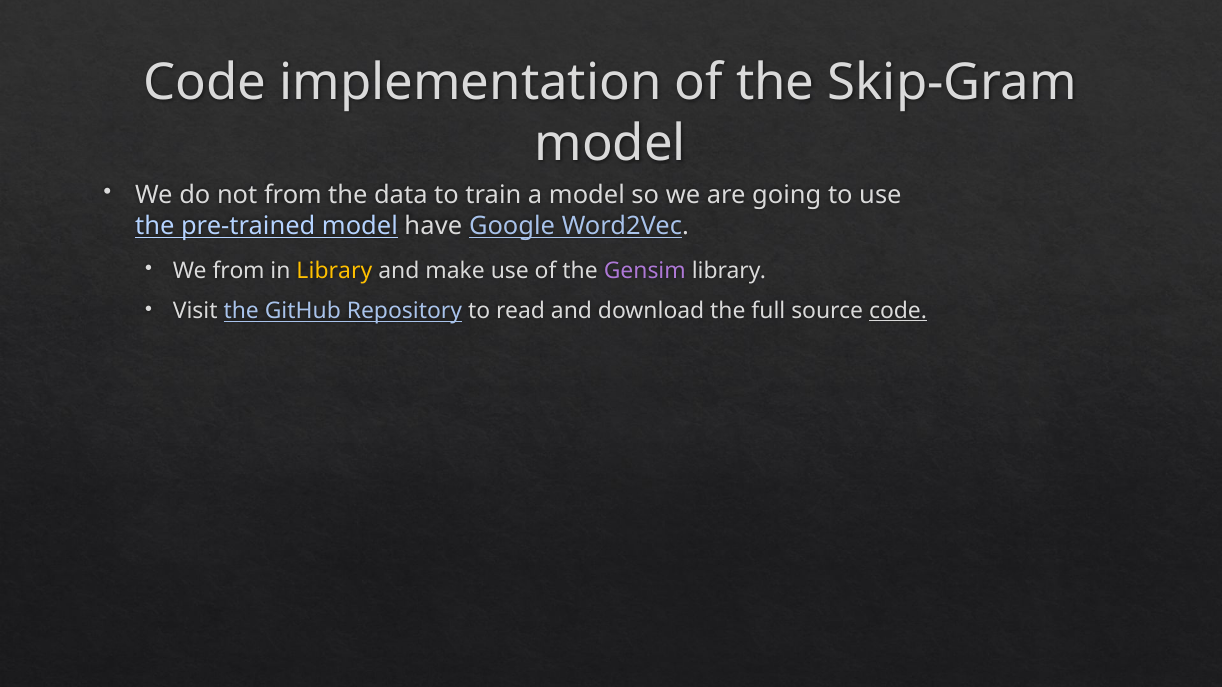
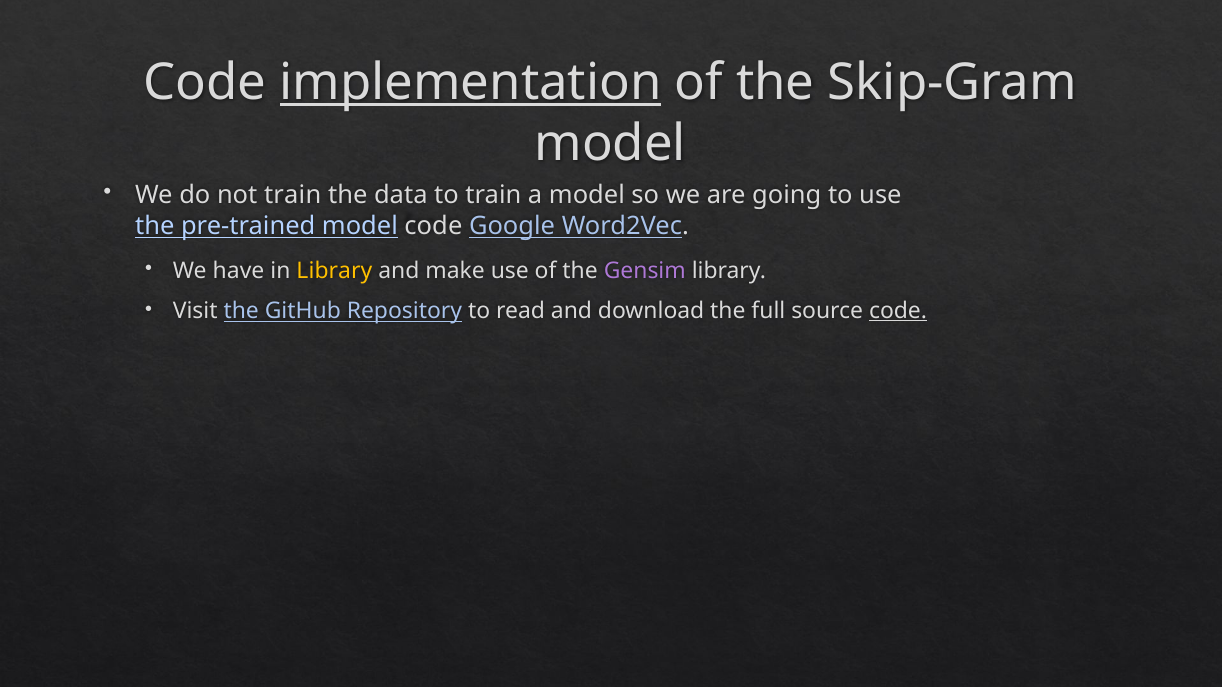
implementation underline: none -> present
not from: from -> train
model have: have -> code
We from: from -> have
